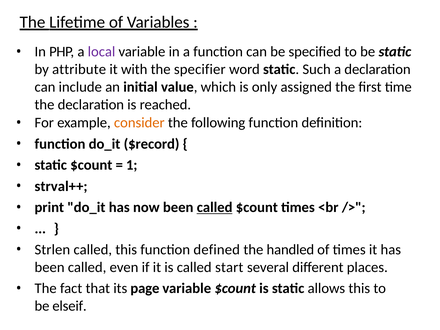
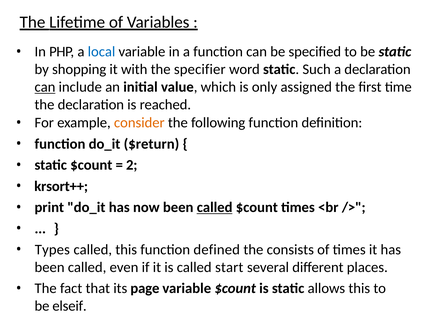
local colour: purple -> blue
attribute: attribute -> shopping
can at (45, 87) underline: none -> present
$record: $record -> $return
1: 1 -> 2
strval++: strval++ -> krsort++
Strlen: Strlen -> Types
handled: handled -> consists
